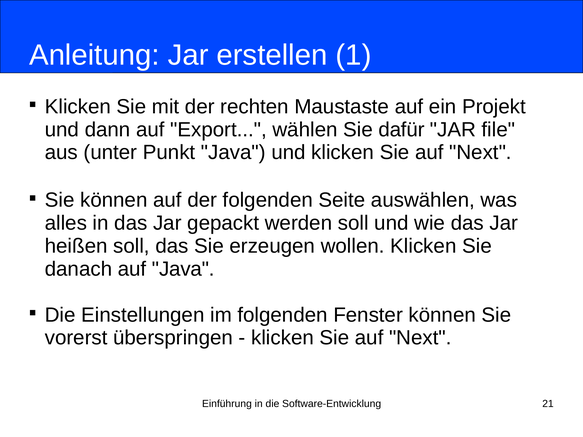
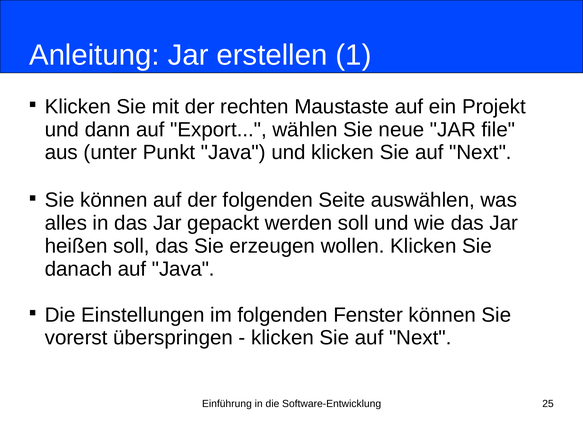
dafür: dafür -> neue
21: 21 -> 25
